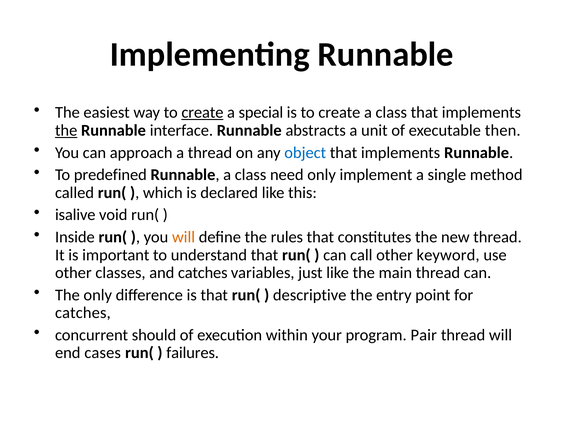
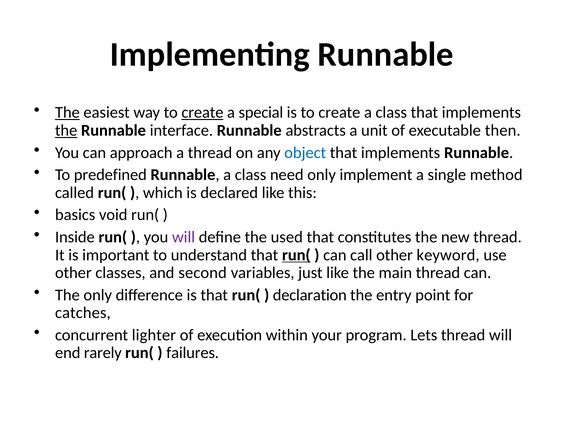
The at (67, 113) underline: none -> present
isalive: isalive -> basics
will at (184, 237) colour: orange -> purple
rules: rules -> used
run( at (296, 255) underline: none -> present
and catches: catches -> second
descriptive: descriptive -> declaration
should: should -> lighter
Pair: Pair -> Lets
cases: cases -> rarely
